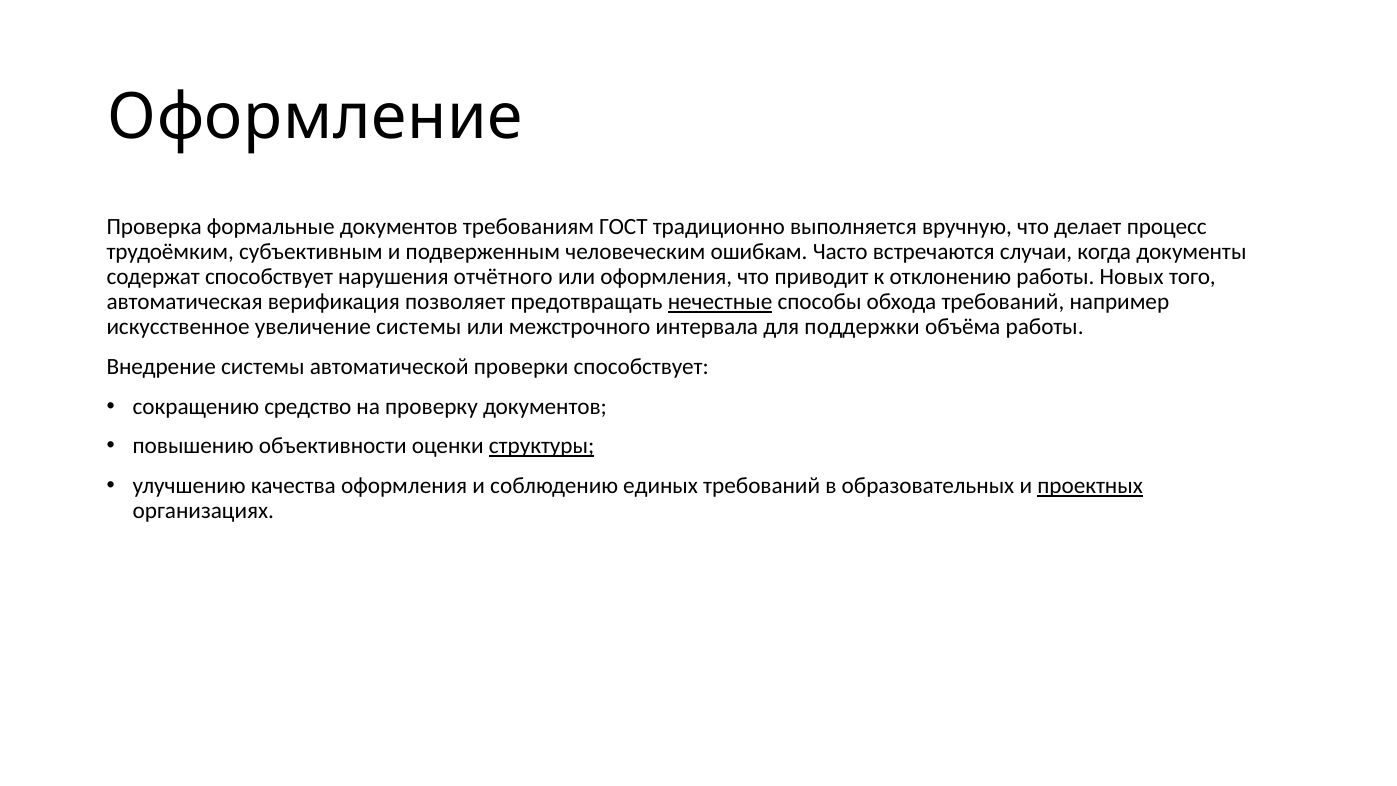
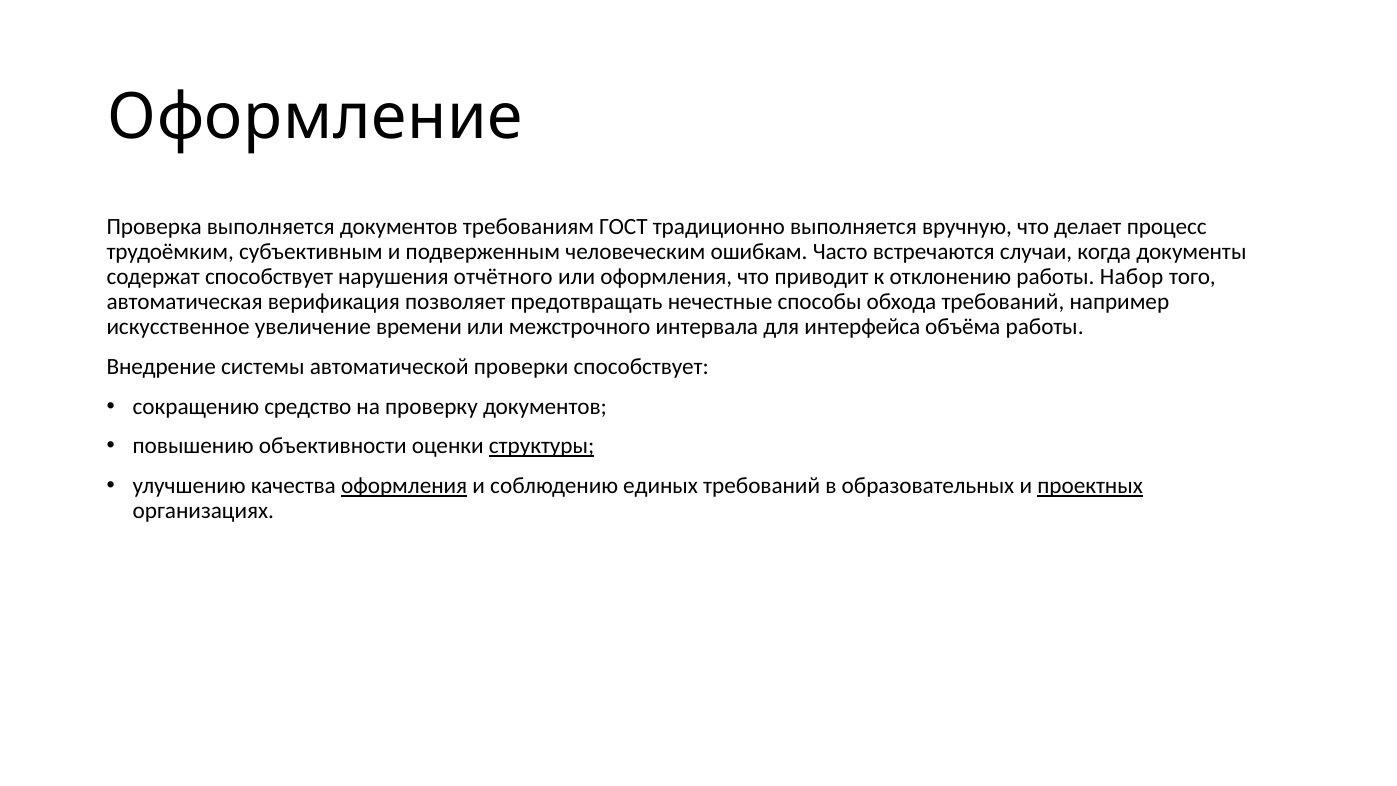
Проверка формальные: формальные -> выполняется
Новых: Новых -> Набор
нечестные underline: present -> none
увеличение системы: системы -> времени
поддержки: поддержки -> интерфейса
оформления at (404, 486) underline: none -> present
